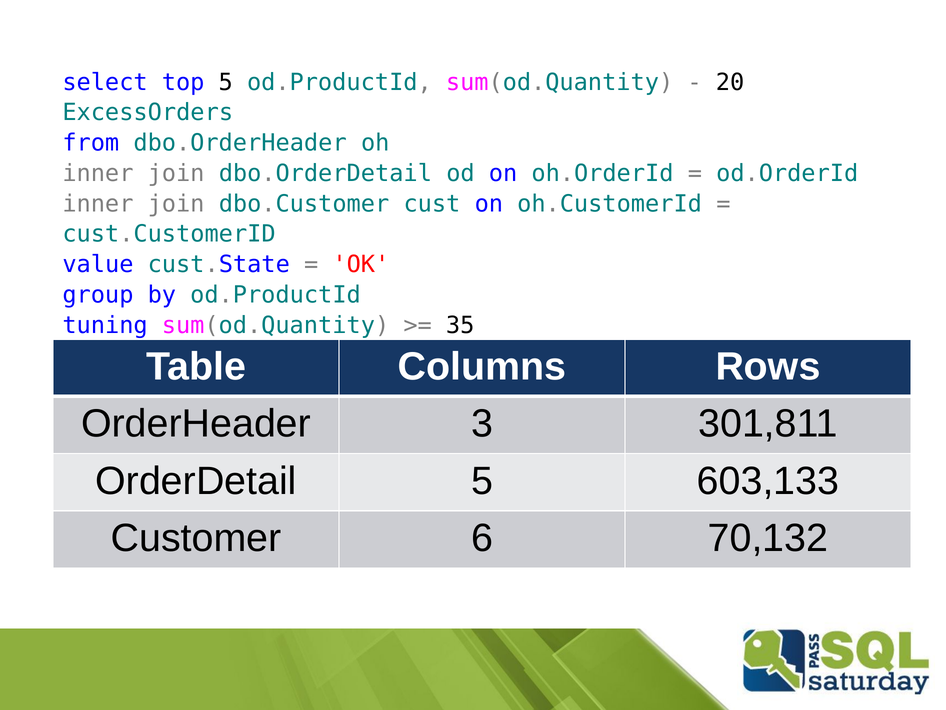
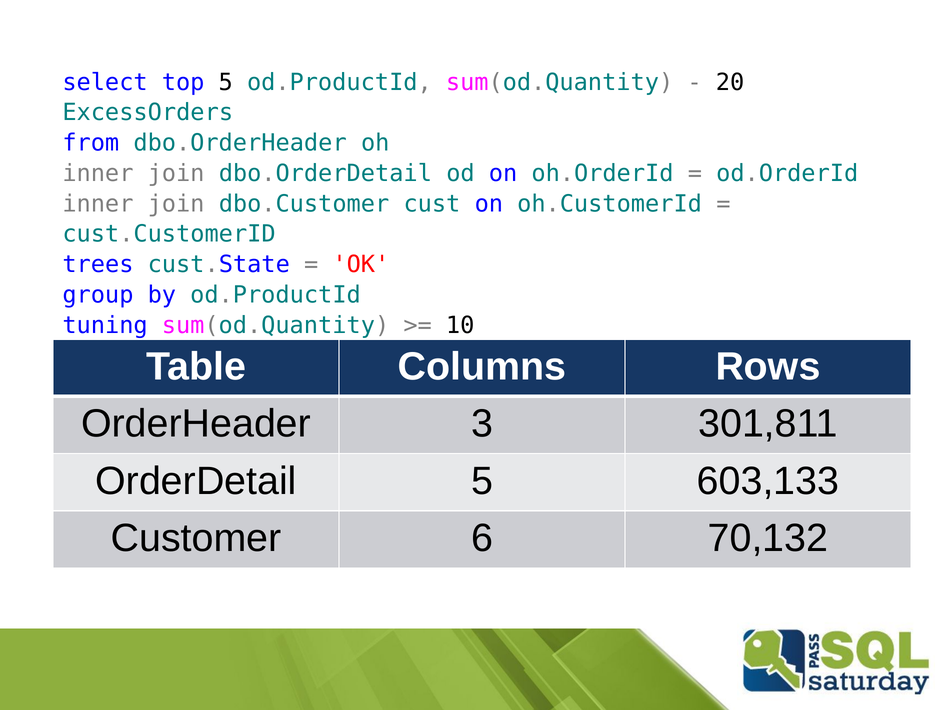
value: value -> trees
35: 35 -> 10
